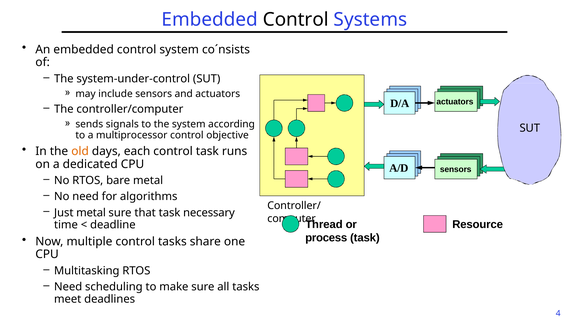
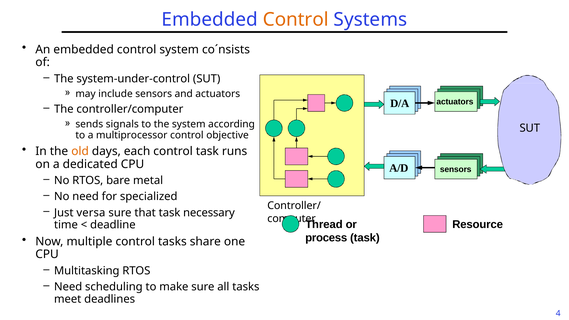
Control at (296, 19) colour: black -> orange
algorithms: algorithms -> specialized
Just metal: metal -> versa
